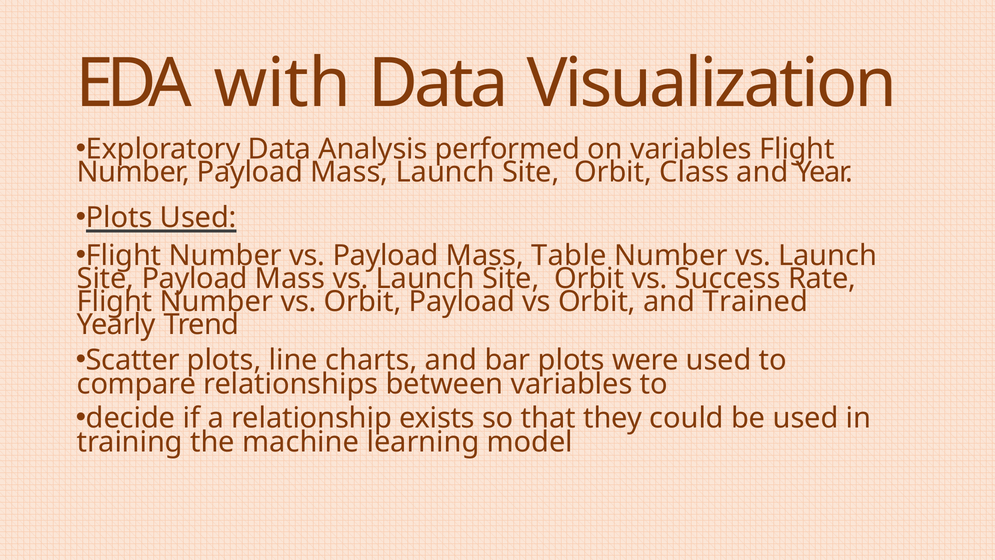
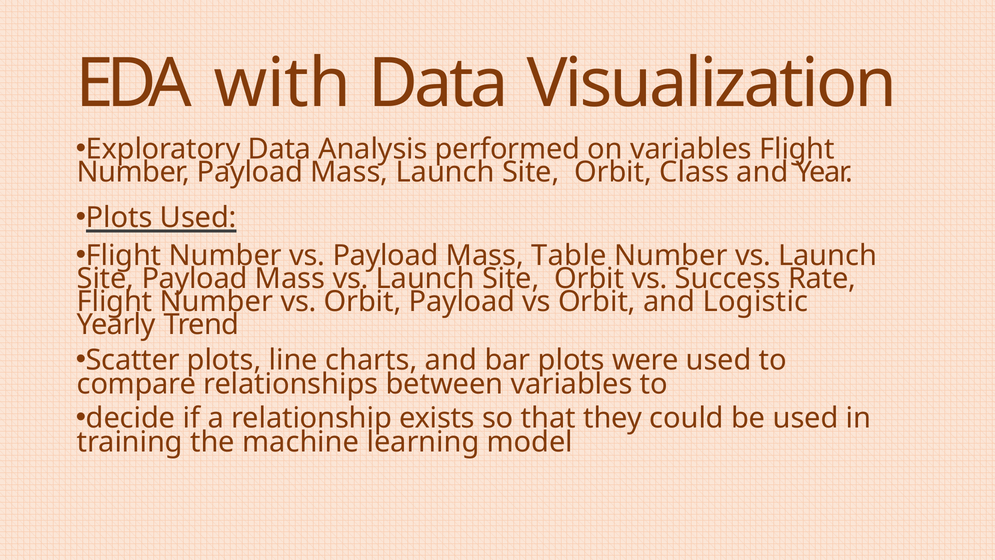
Trained: Trained -> Logistic
